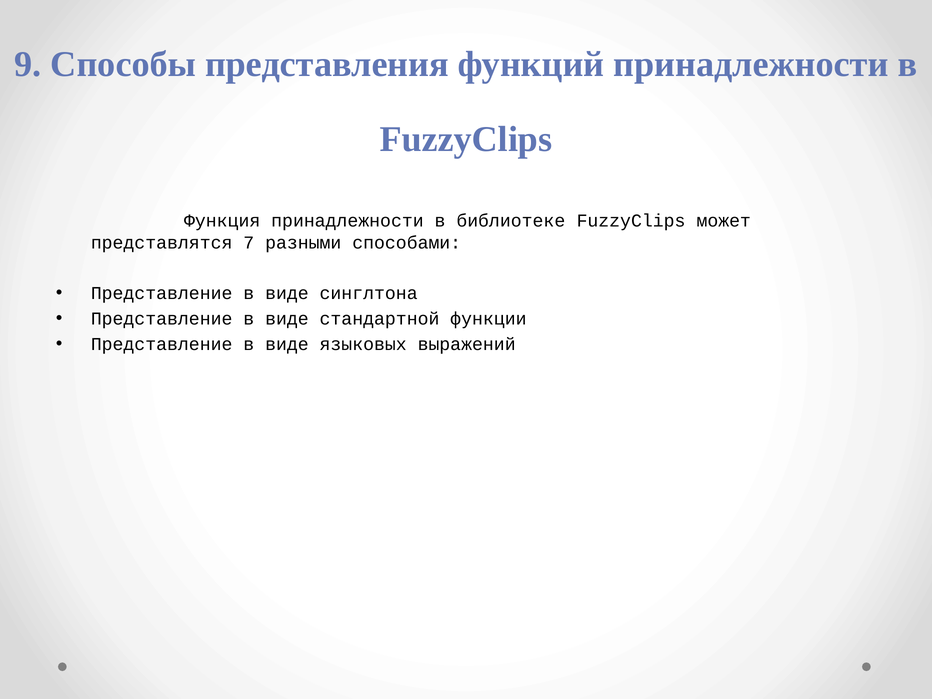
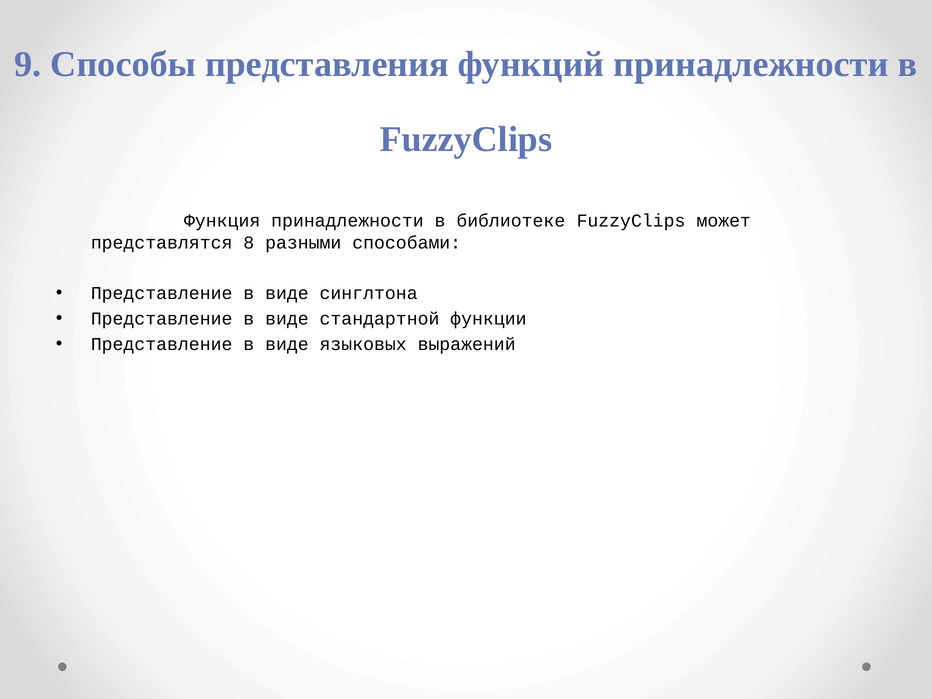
7: 7 -> 8
